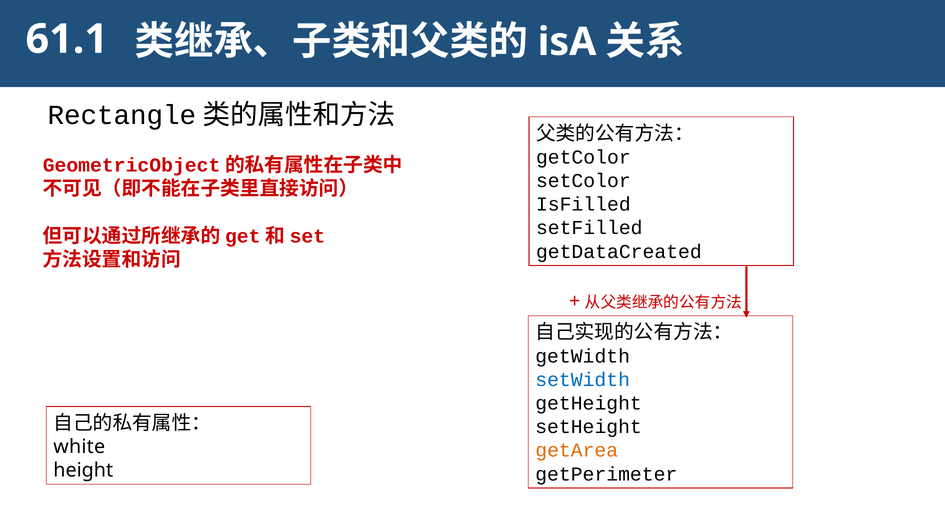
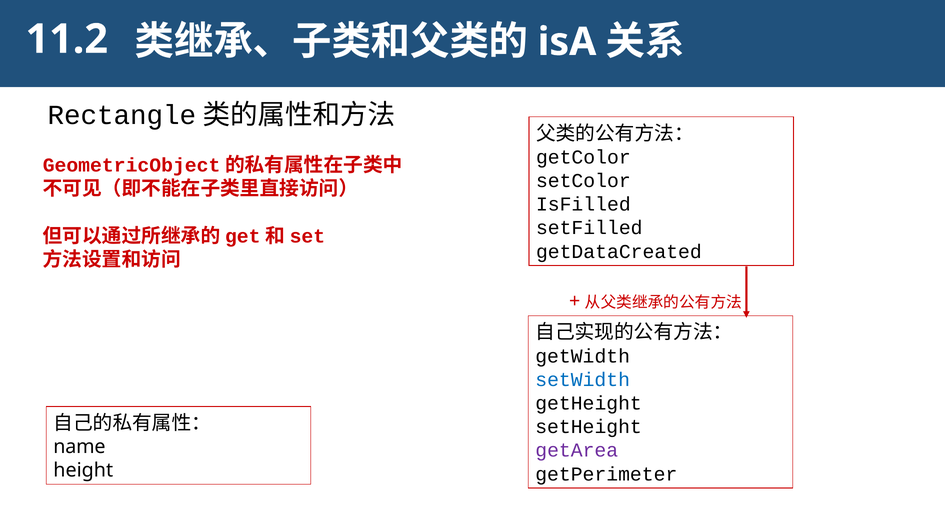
61.1: 61.1 -> 11.2
white: white -> name
getArea colour: orange -> purple
